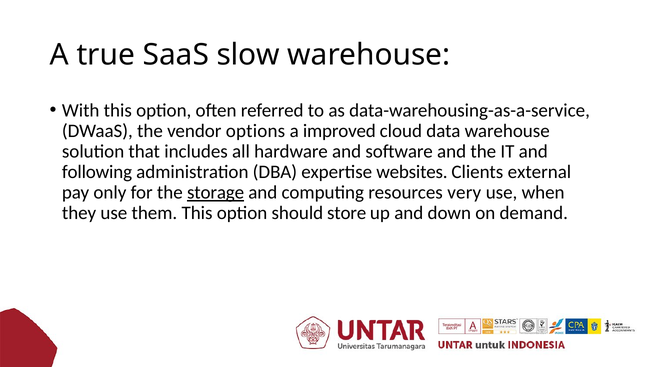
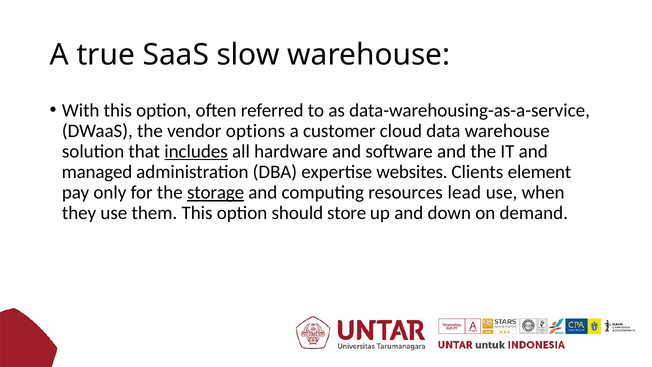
improved: improved -> customer
includes underline: none -> present
following: following -> managed
external: external -> element
very: very -> lead
